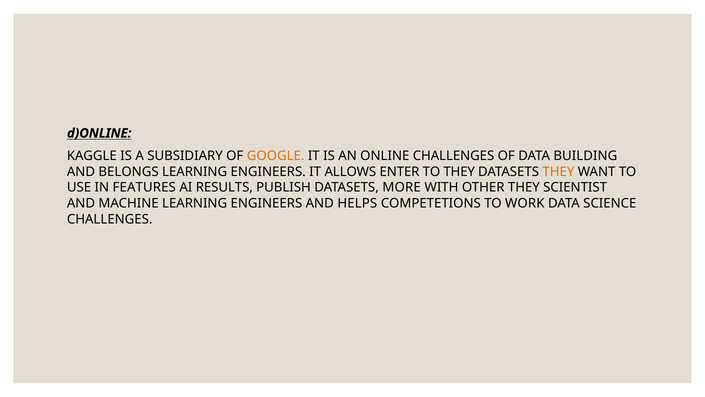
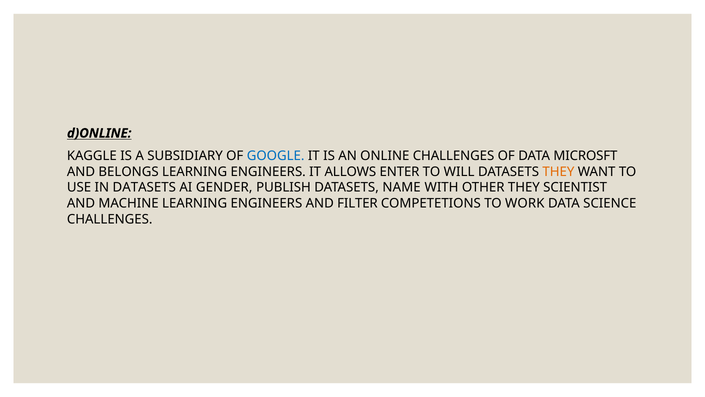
GOOGLE colour: orange -> blue
BUILDING: BUILDING -> MICROSFT
TO THEY: THEY -> WILL
IN FEATURES: FEATURES -> DATASETS
RESULTS: RESULTS -> GENDER
MORE: MORE -> NAME
HELPS: HELPS -> FILTER
